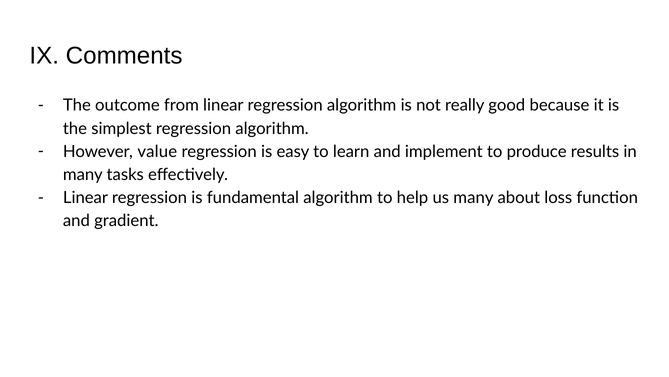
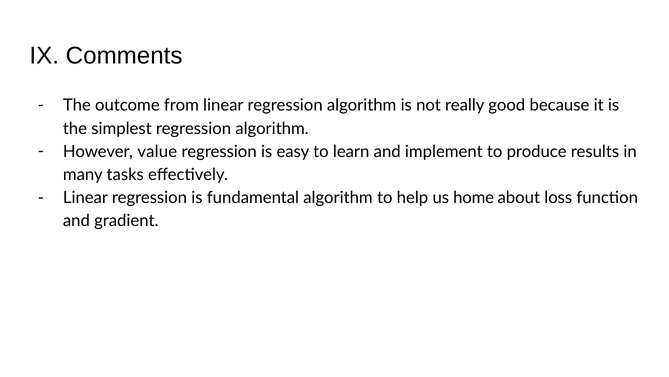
us many: many -> home
